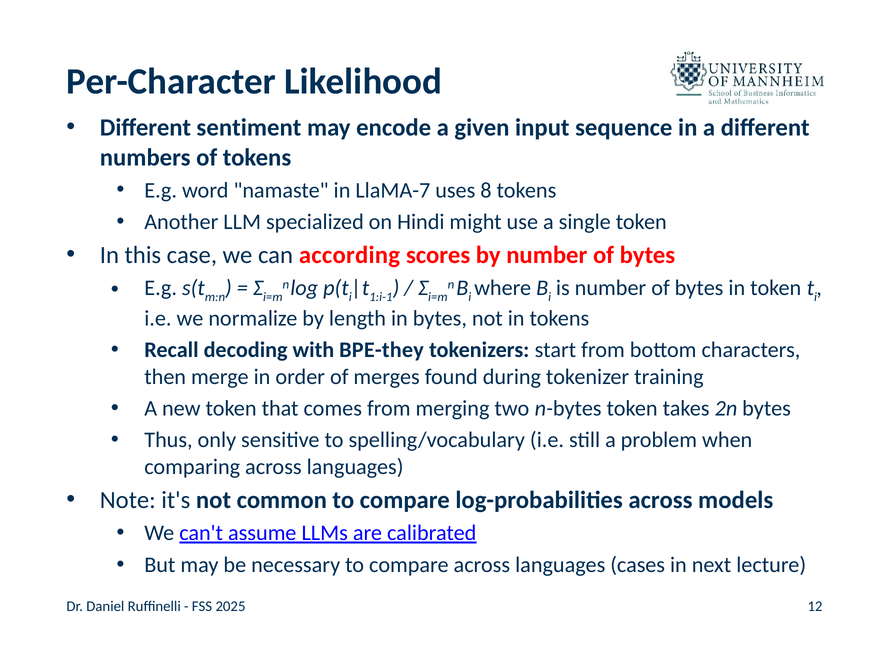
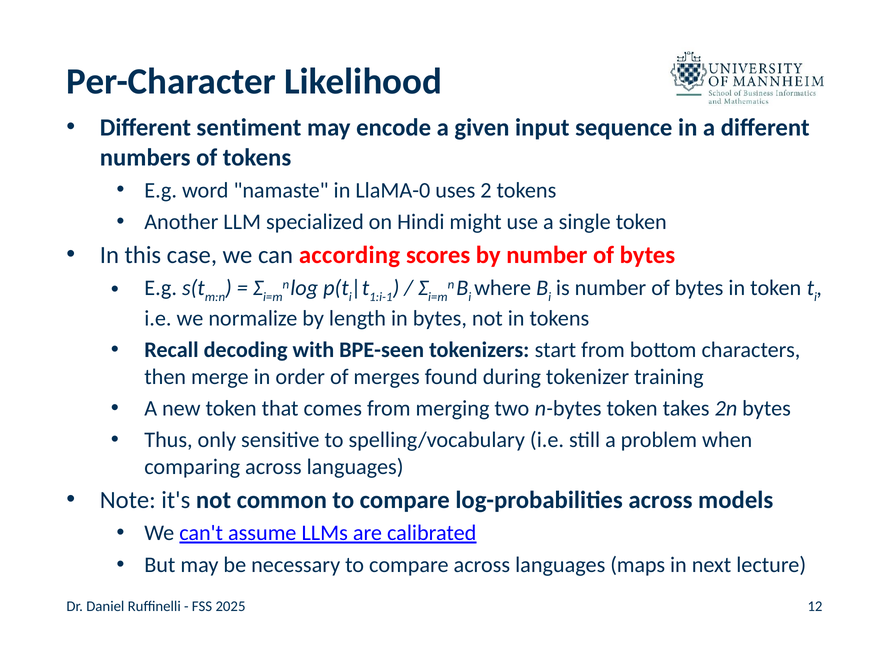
LlaMA-7: LlaMA-7 -> LlaMA-0
8: 8 -> 2
BPE-they: BPE-they -> BPE-seen
cases: cases -> maps
